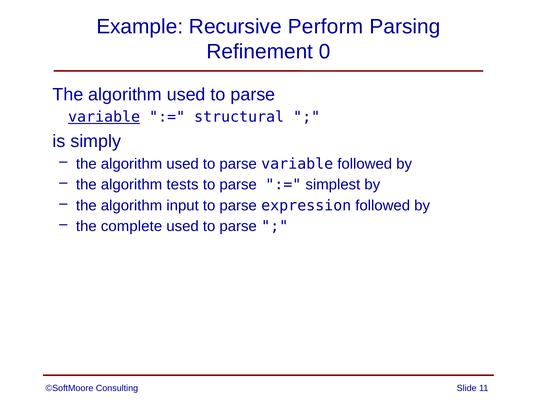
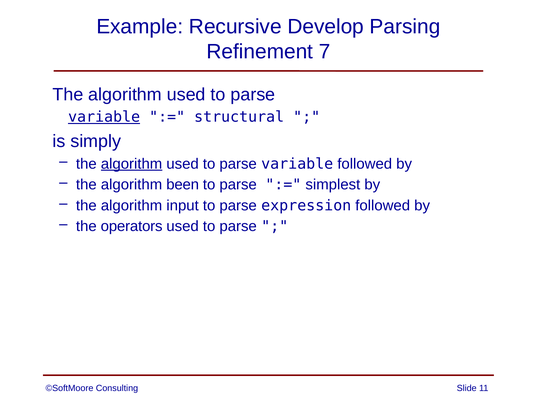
Perform: Perform -> Develop
0: 0 -> 7
algorithm at (132, 164) underline: none -> present
tests: tests -> been
complete: complete -> operators
